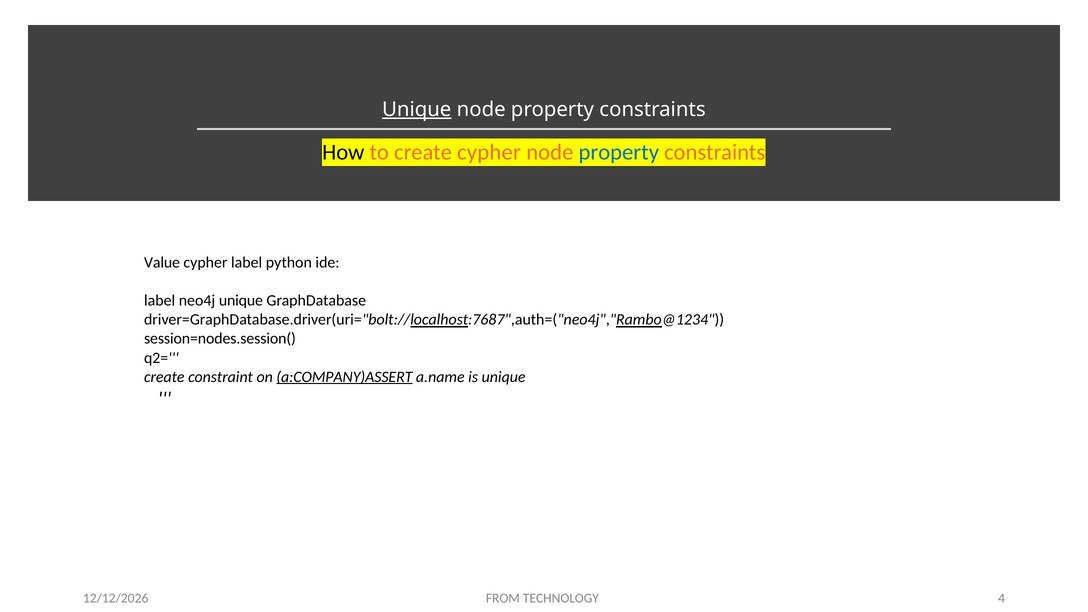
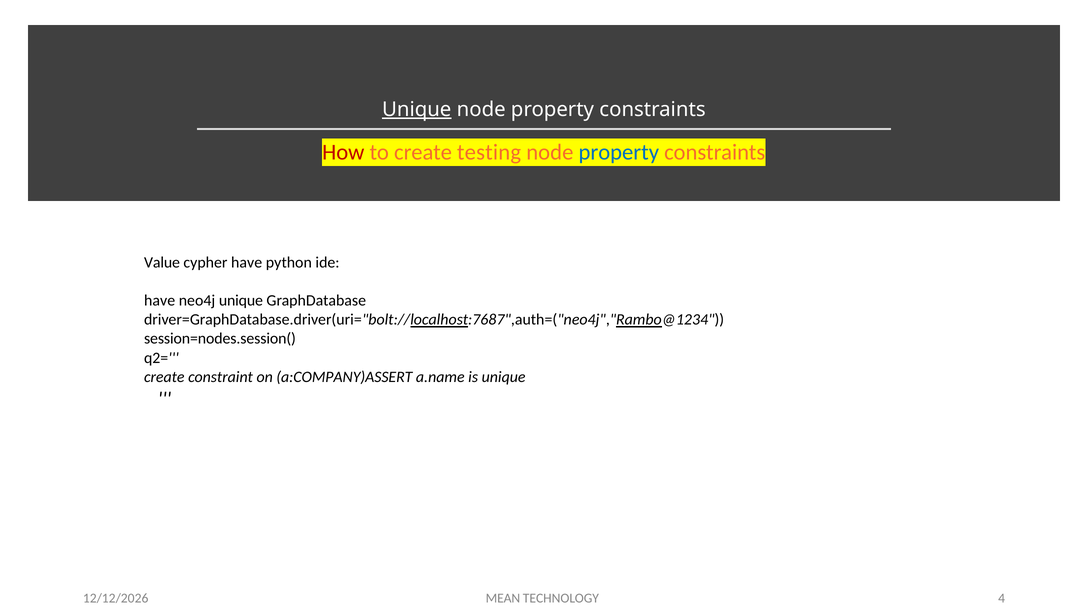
How colour: black -> red
create cypher: cypher -> testing
cypher label: label -> have
label at (160, 301): label -> have
a:COMPANY)ASSERT underline: present -> none
FROM: FROM -> MEAN
